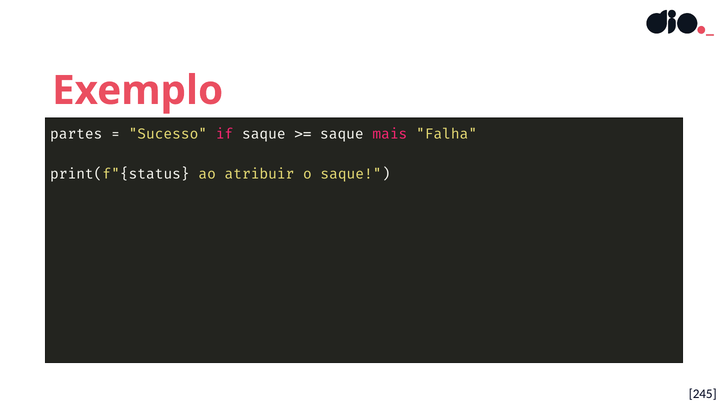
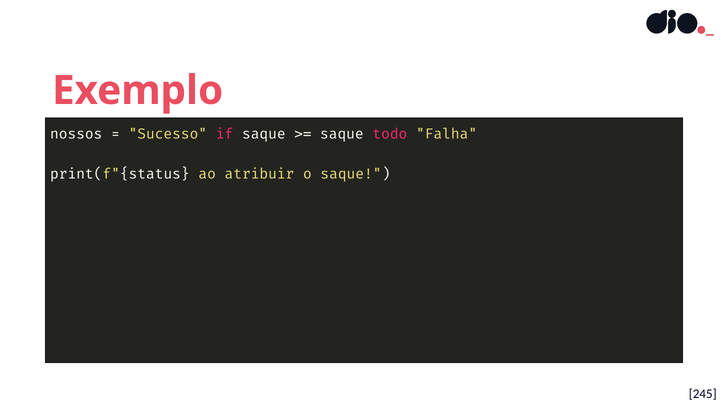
partes: partes -> nossos
mais: mais -> todo
